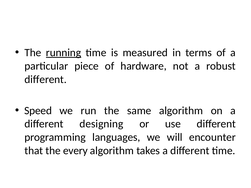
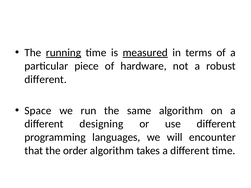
measured underline: none -> present
Speed: Speed -> Space
every: every -> order
